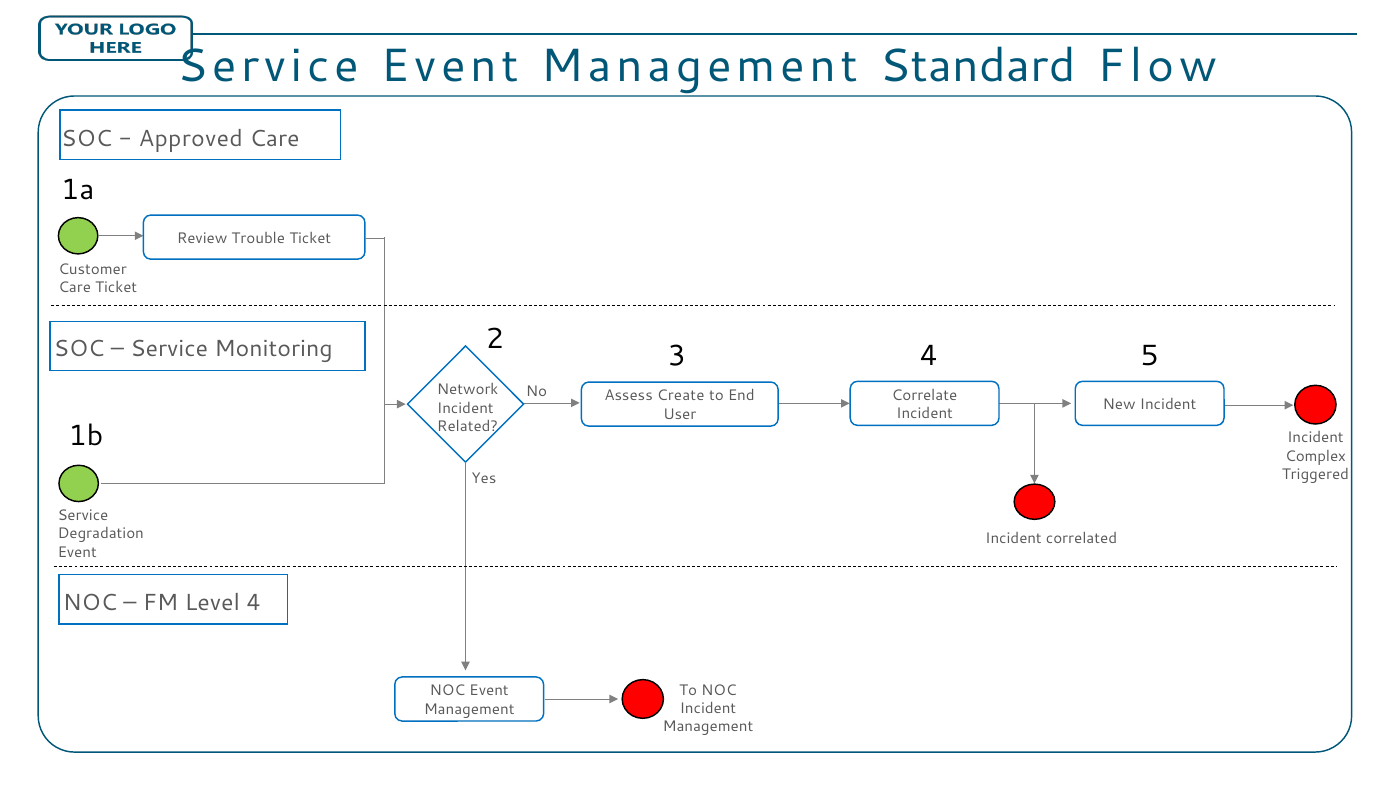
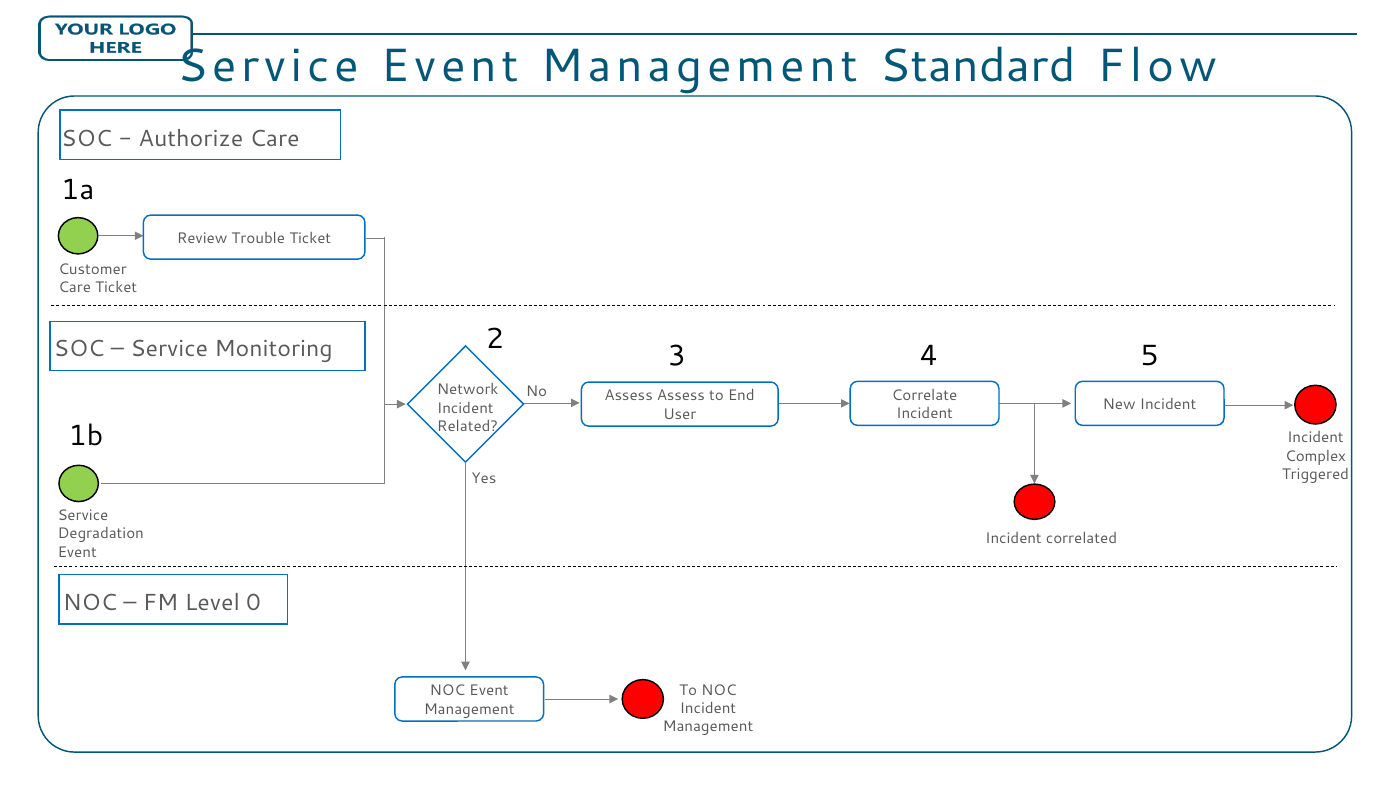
Approved: Approved -> Authorize
Assess Create: Create -> Assess
Level 4: 4 -> 0
